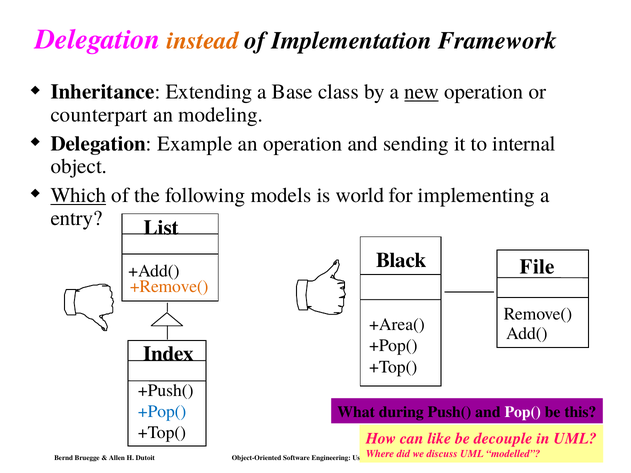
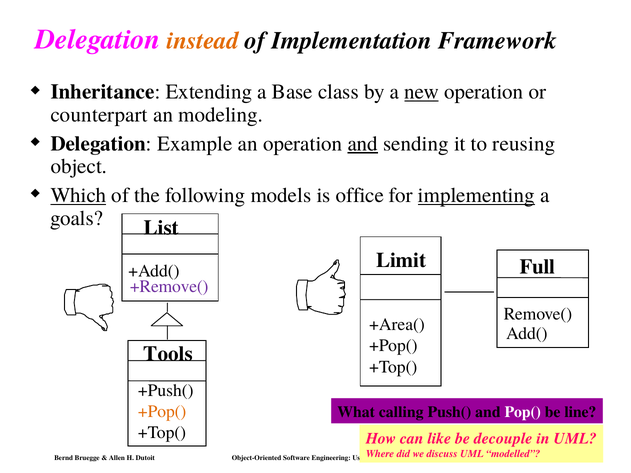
and at (363, 144) underline: none -> present
internal: internal -> reusing
world: world -> office
implementing underline: none -> present
entry: entry -> goals
Black: Black -> Limit
File: File -> Full
+Remove( colour: orange -> purple
Index: Index -> Tools
+Pop( at (162, 412) colour: blue -> orange
during: during -> calling
this: this -> line
